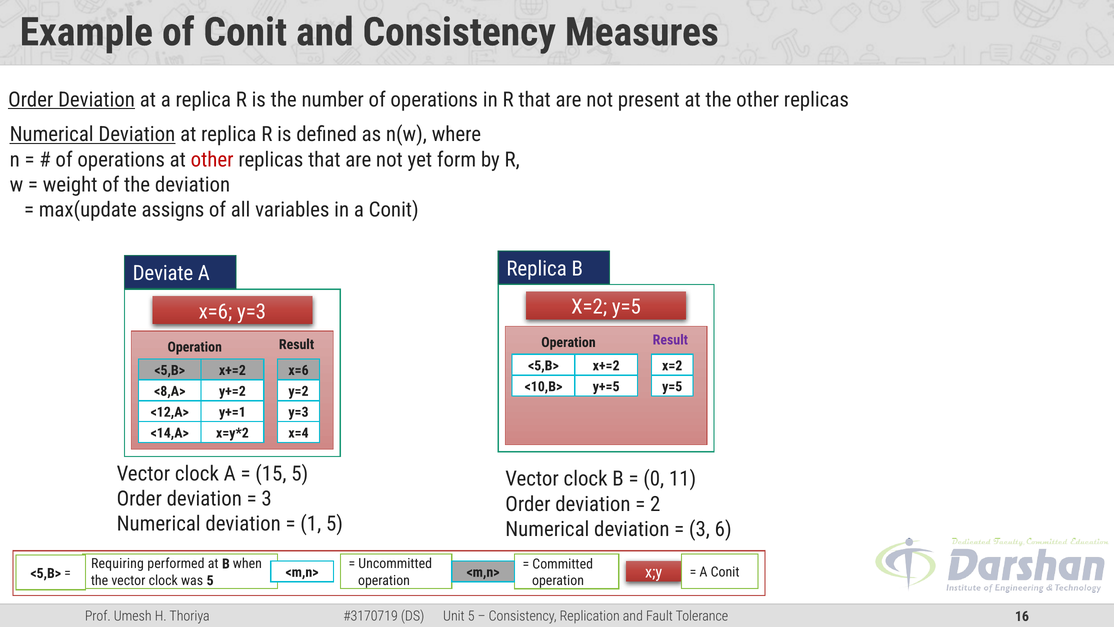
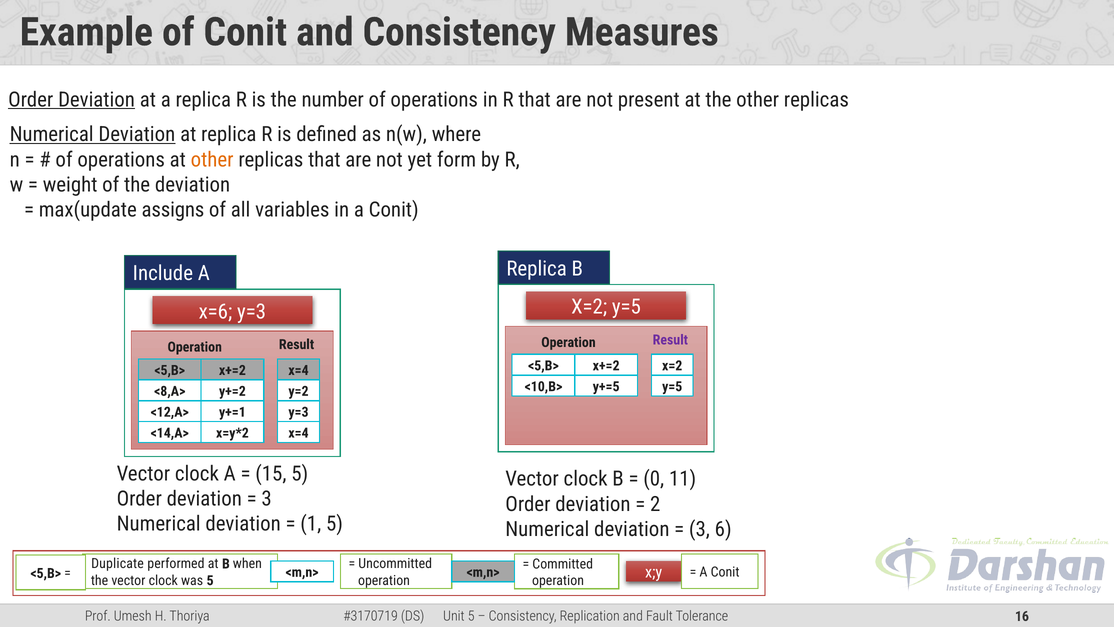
other at (212, 160) colour: red -> orange
Deviate: Deviate -> Include
x+=2 x=6: x=6 -> x=4
Requiring: Requiring -> Duplicate
